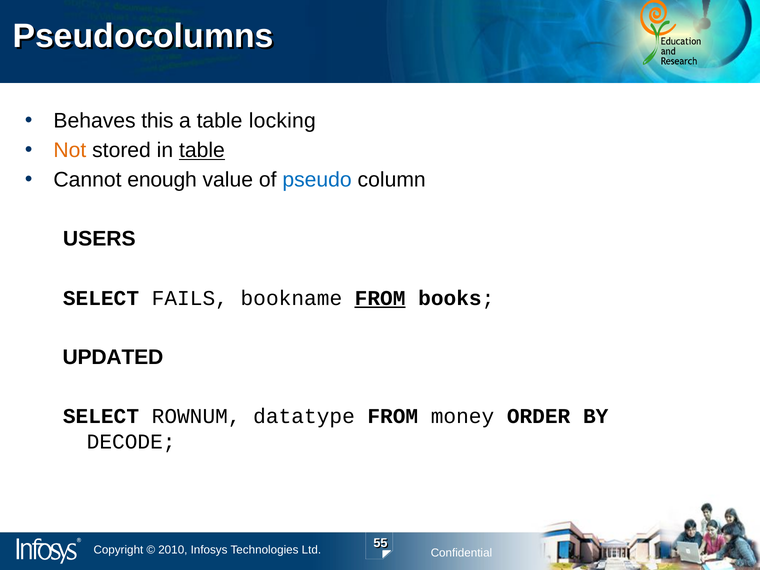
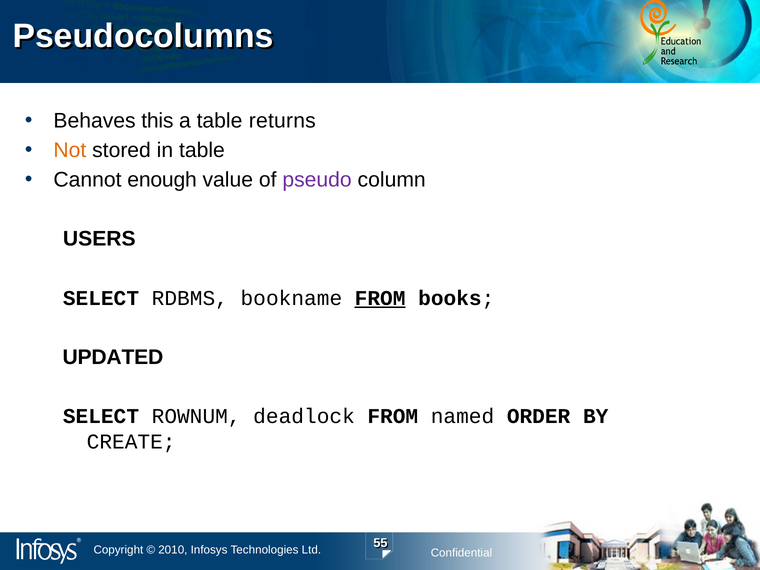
locking: locking -> returns
table at (202, 150) underline: present -> none
pseudo colour: blue -> purple
FAILS: FAILS -> RDBMS
datatype: datatype -> deadlock
money: money -> named
DECODE: DECODE -> CREATE
